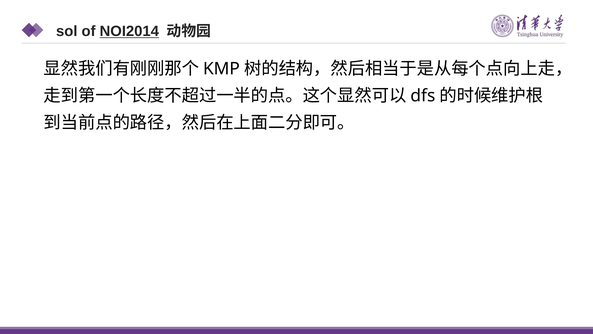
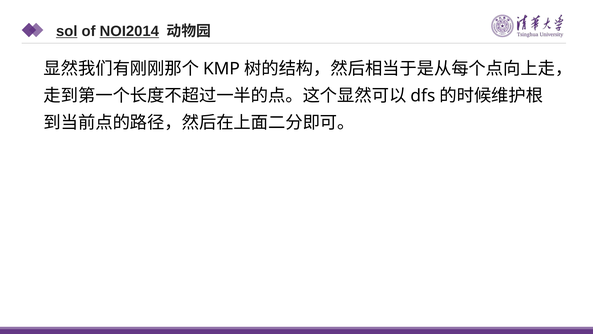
sol underline: none -> present
